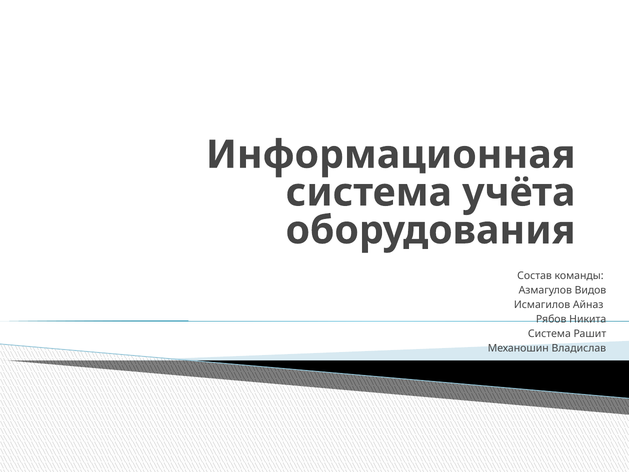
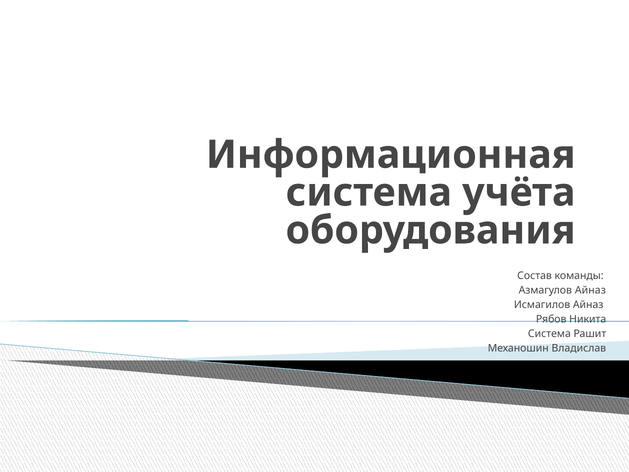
Азмагулов Видов: Видов -> Айназ
